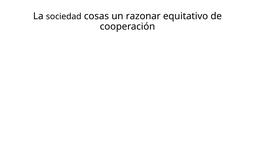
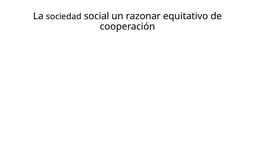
cosas: cosas -> social
